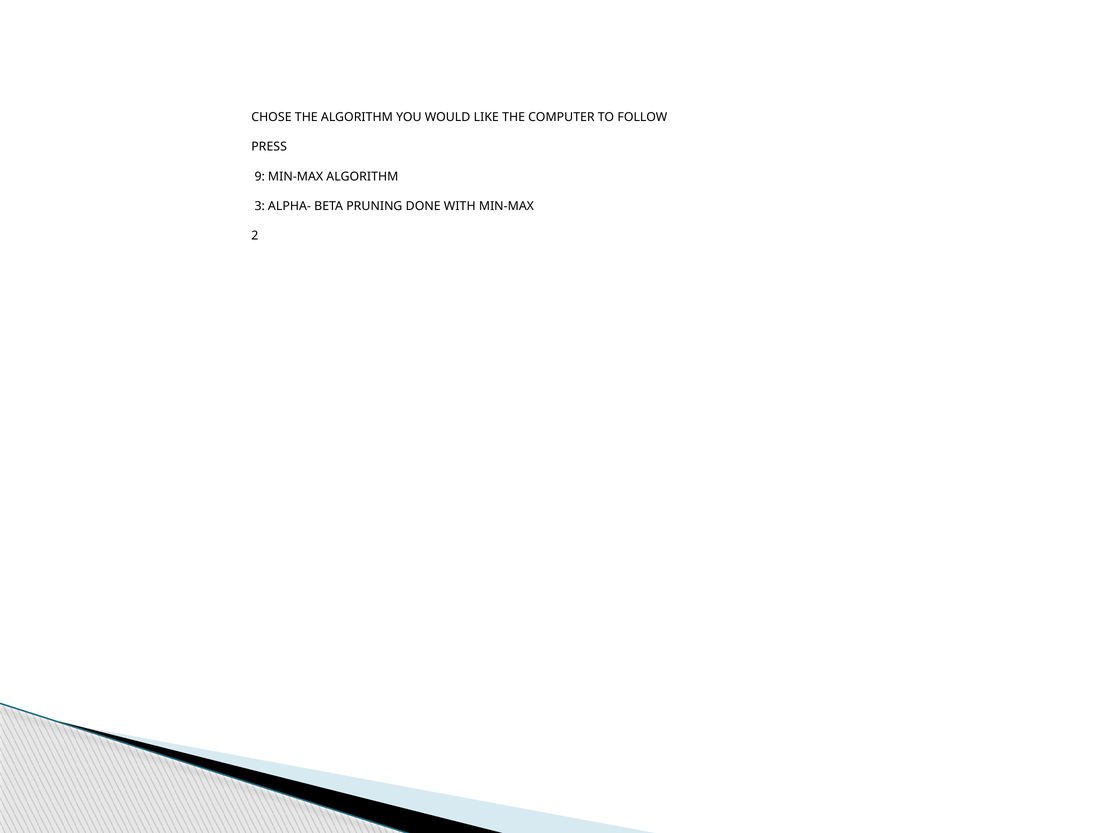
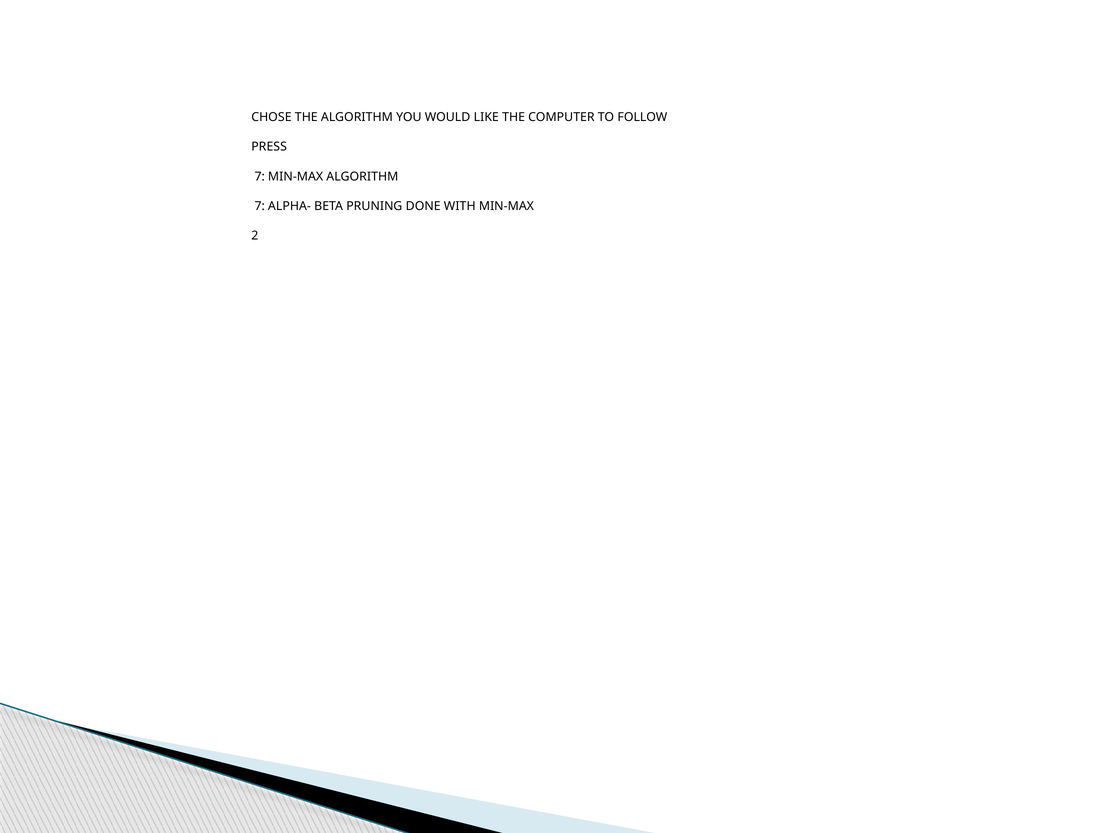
9 at (260, 176): 9 -> 7
3 at (260, 206): 3 -> 7
